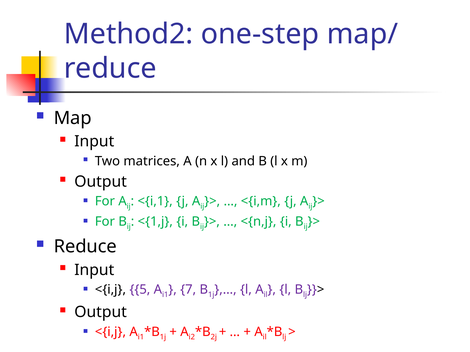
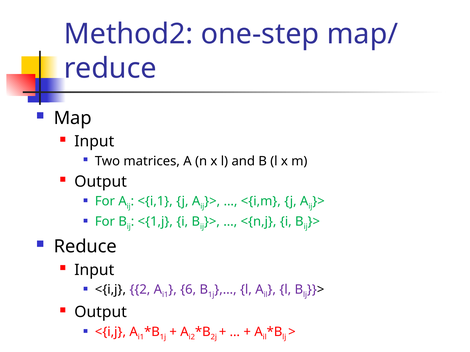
5: 5 -> 2
7: 7 -> 6
